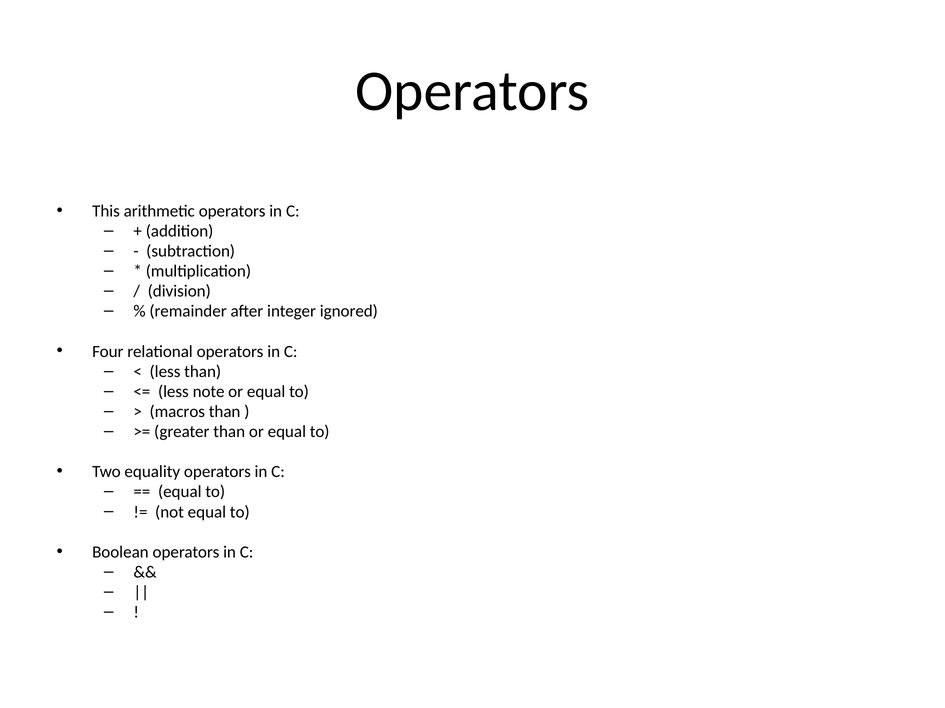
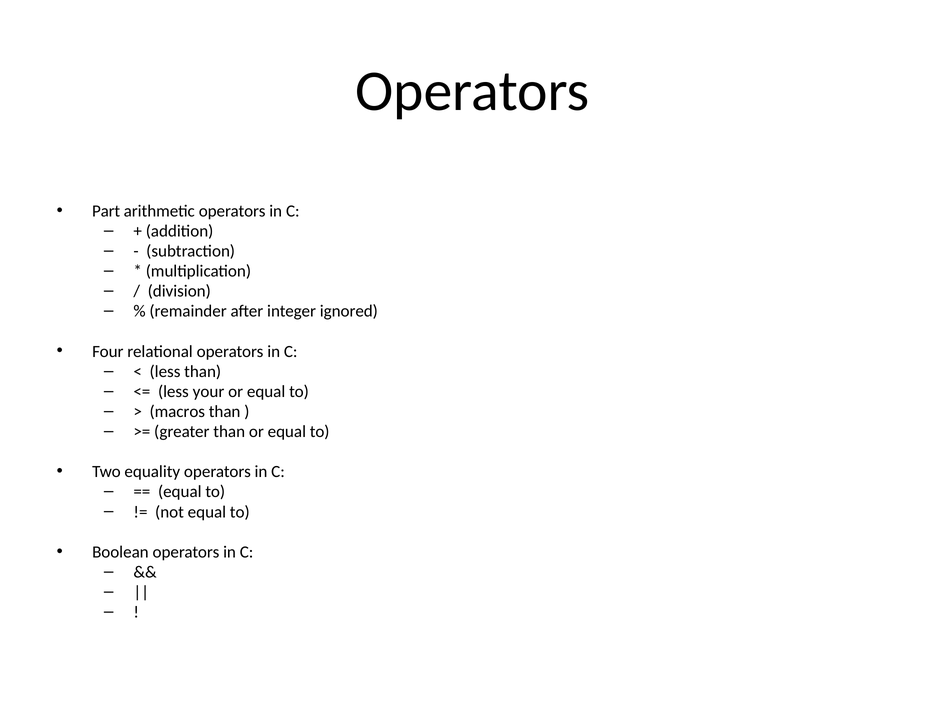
This: This -> Part
note: note -> your
